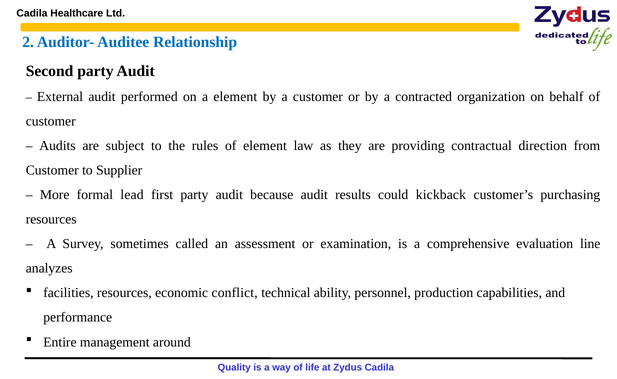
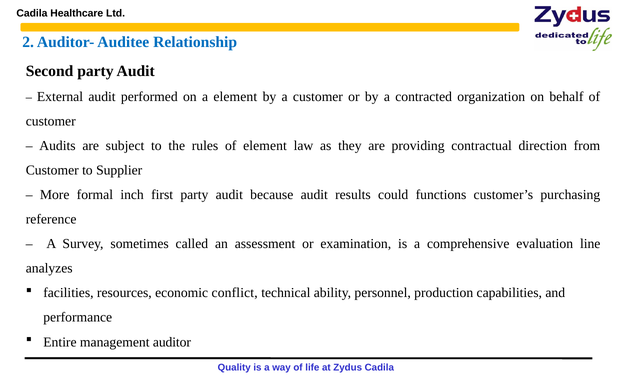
lead: lead -> inch
kickback: kickback -> functions
resources at (51, 219): resources -> reference
around: around -> auditor
